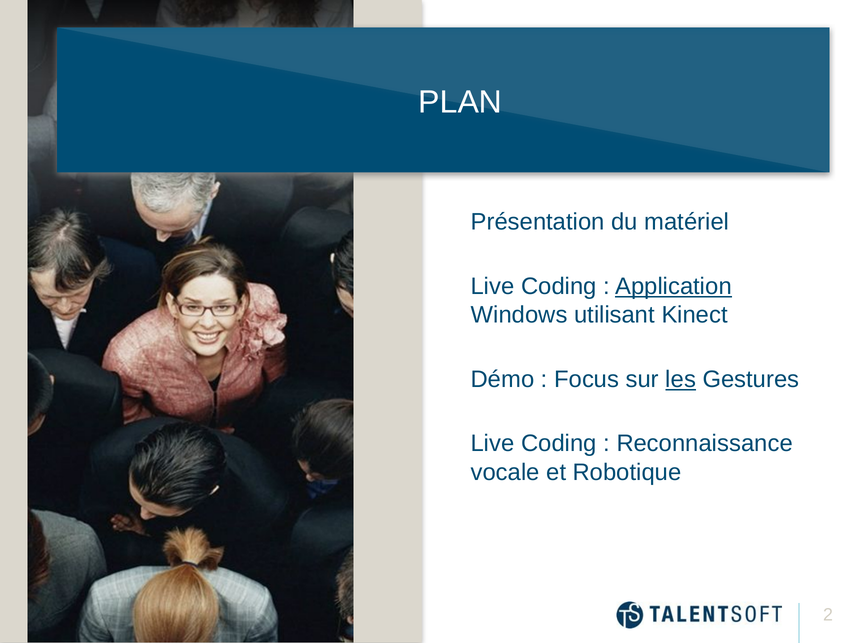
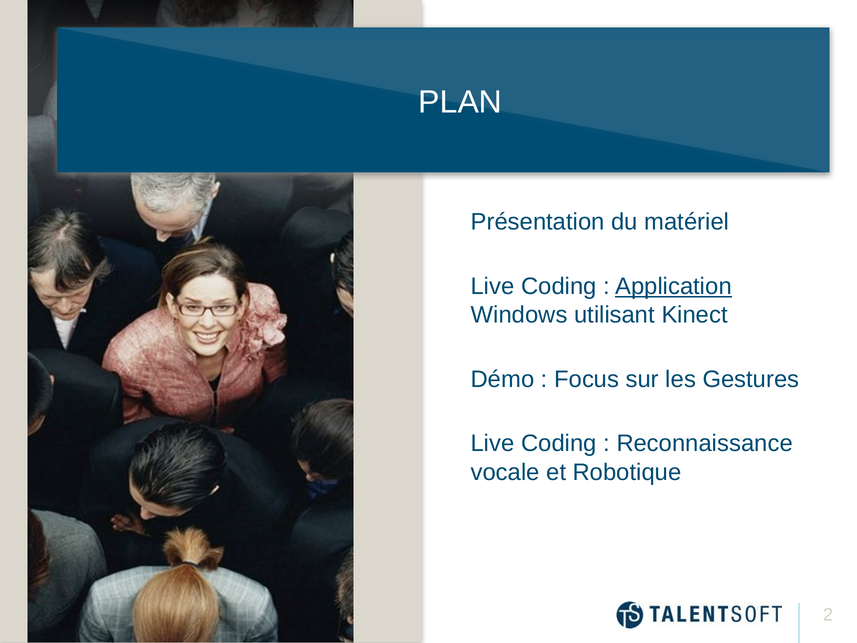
les underline: present -> none
